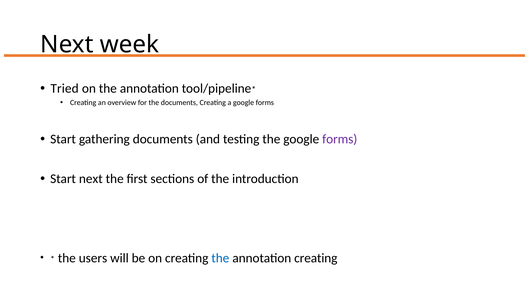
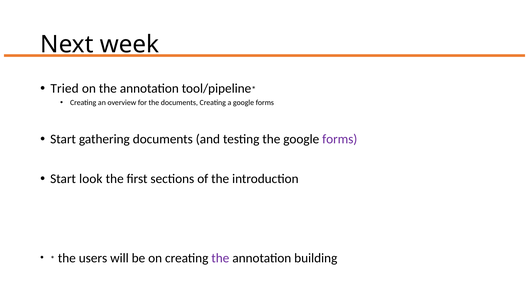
Start next: next -> look
the at (220, 258) colour: blue -> purple
annotation creating: creating -> building
